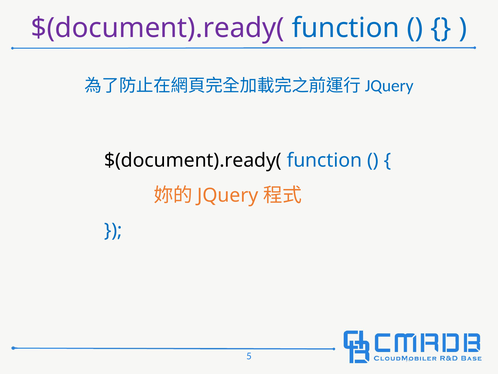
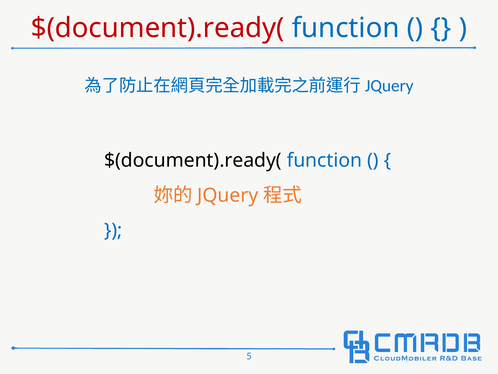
$(document).ready( at (158, 28) colour: purple -> red
